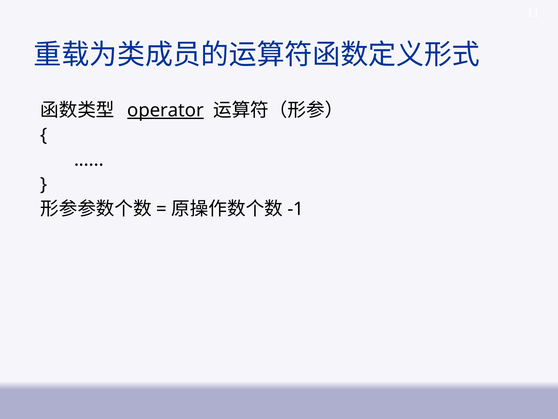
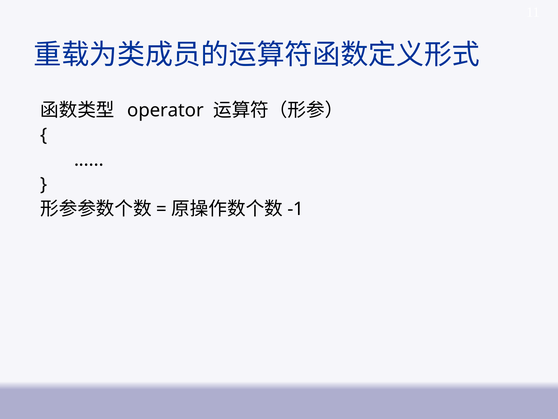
operator underline: present -> none
